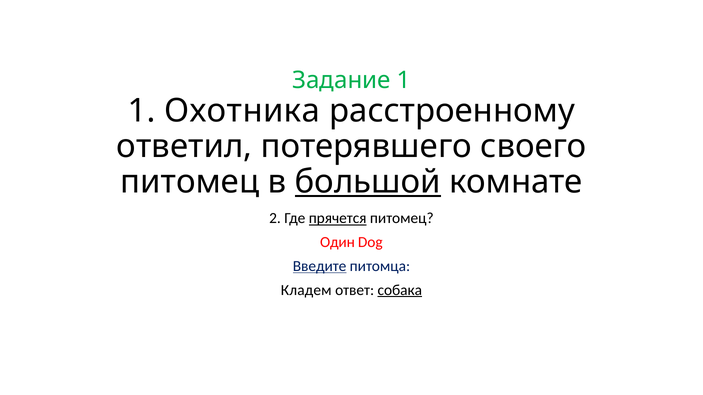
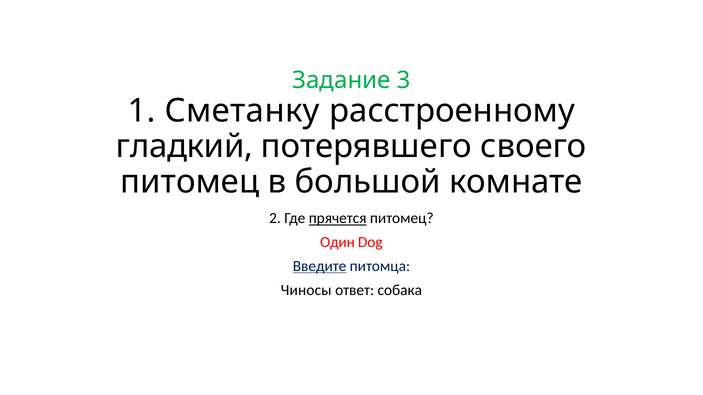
Задание 1: 1 -> 3
Охотника: Охотника -> Сметанку
ответил: ответил -> гладкий
большой underline: present -> none
Кладем: Кладем -> Чиносы
собака underline: present -> none
